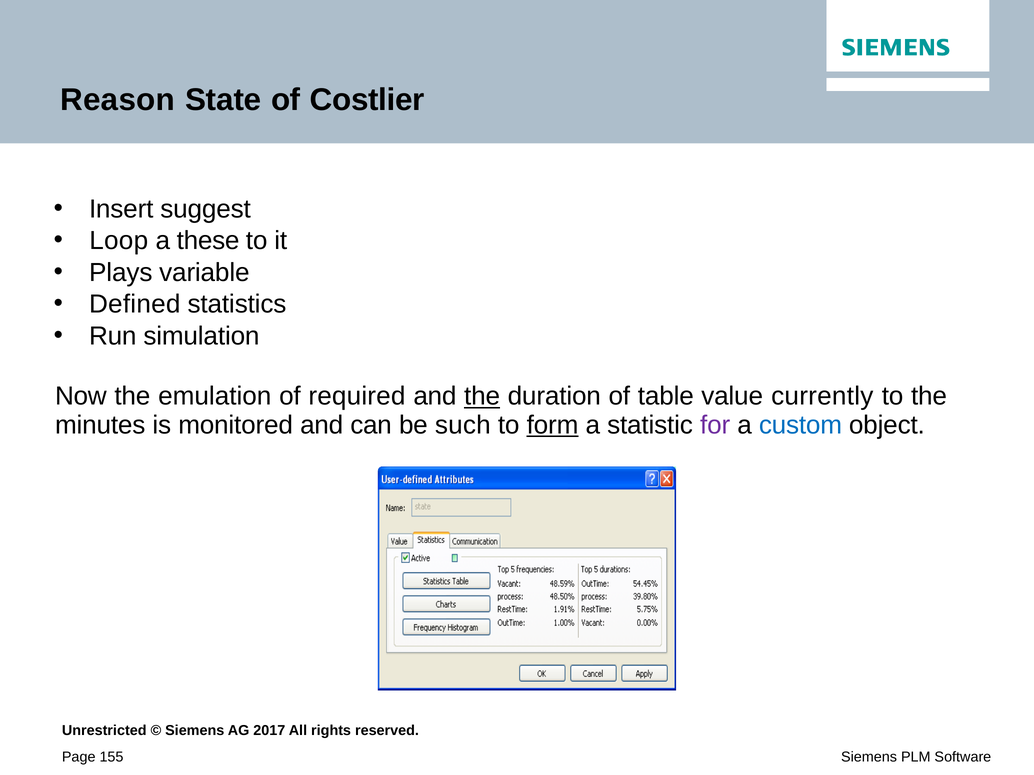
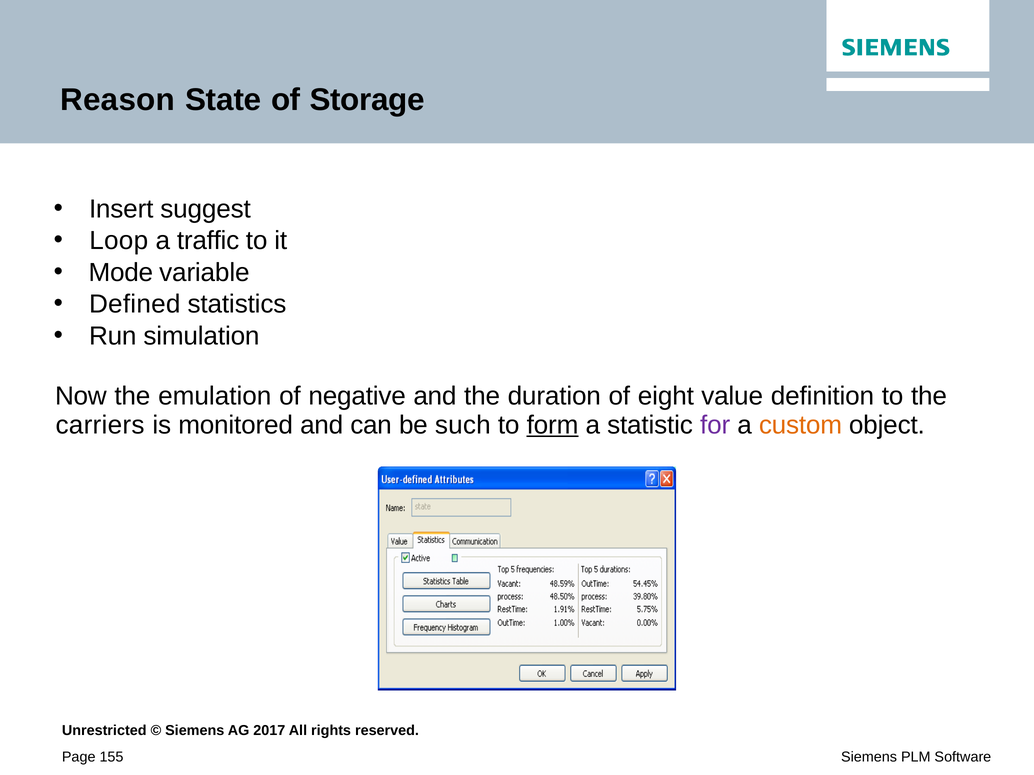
Costlier: Costlier -> Storage
these: these -> traffic
Plays: Plays -> Mode
required: required -> negative
the at (482, 397) underline: present -> none
table: table -> eight
currently: currently -> definition
minutes: minutes -> carriers
custom colour: blue -> orange
